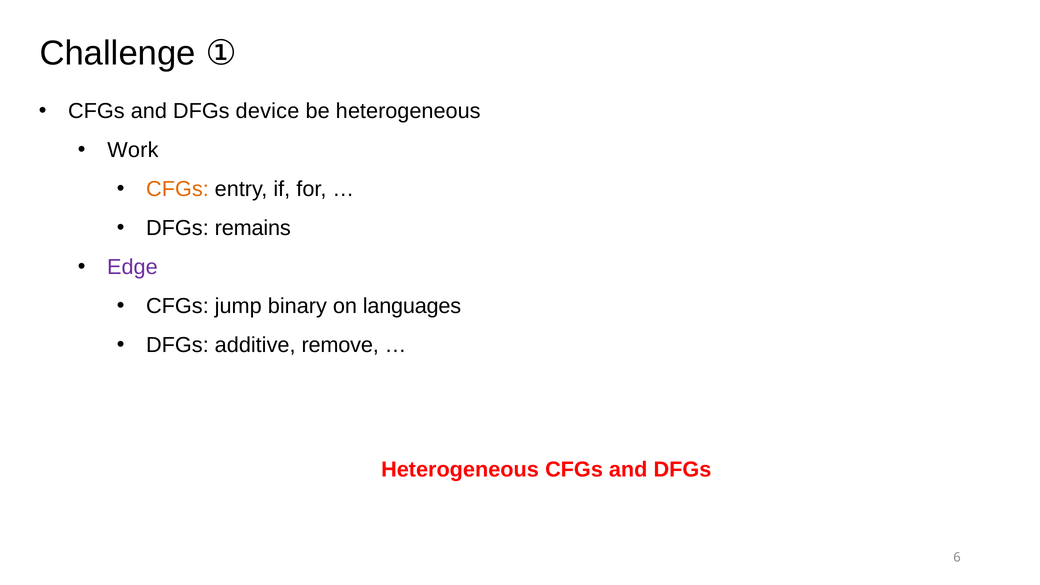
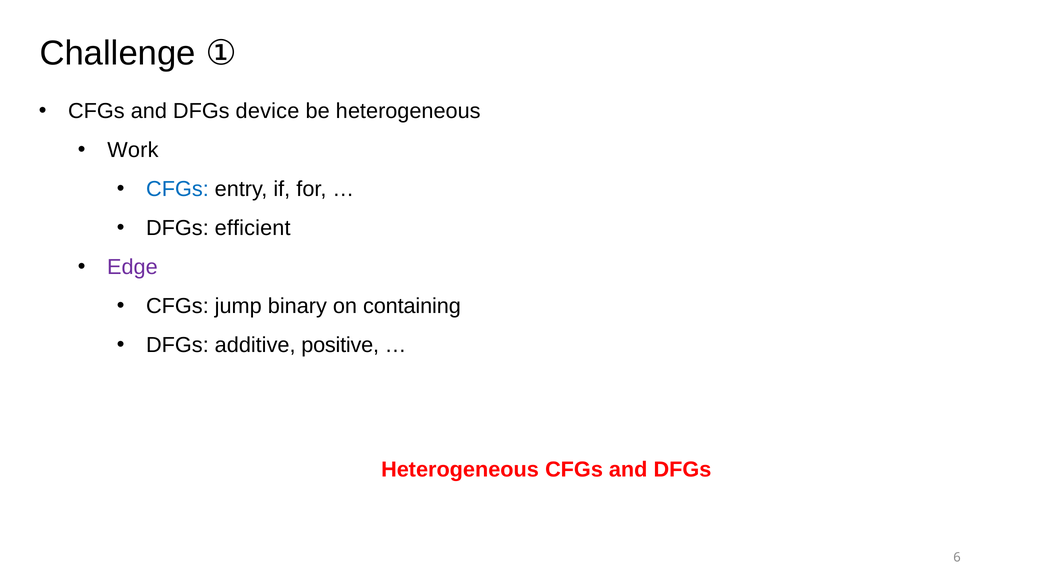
CFGs at (177, 189) colour: orange -> blue
remains: remains -> efficient
languages: languages -> containing
remove: remove -> positive
